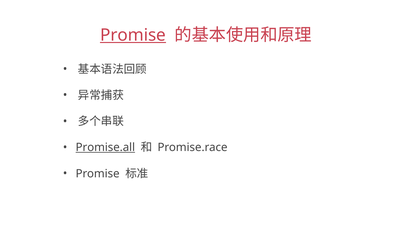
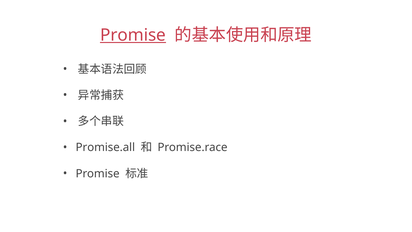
Promise.all underline: present -> none
